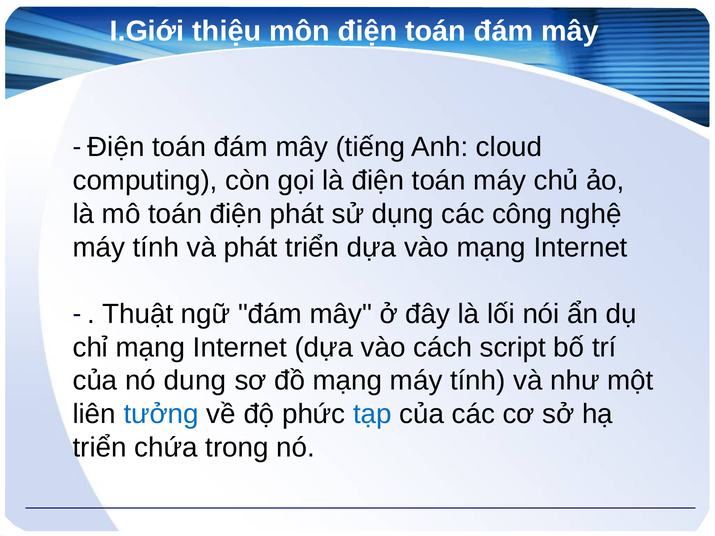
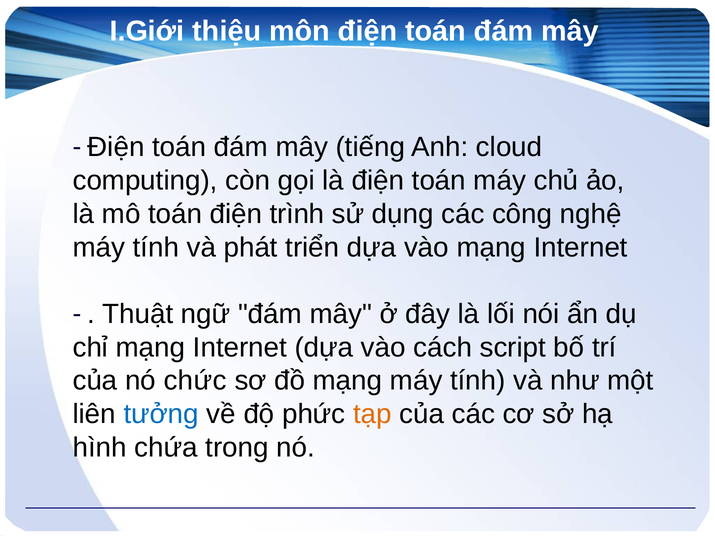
điện phát: phát -> trình
dung: dung -> chức
tạp colour: blue -> orange
triển at (100, 448): triển -> hình
